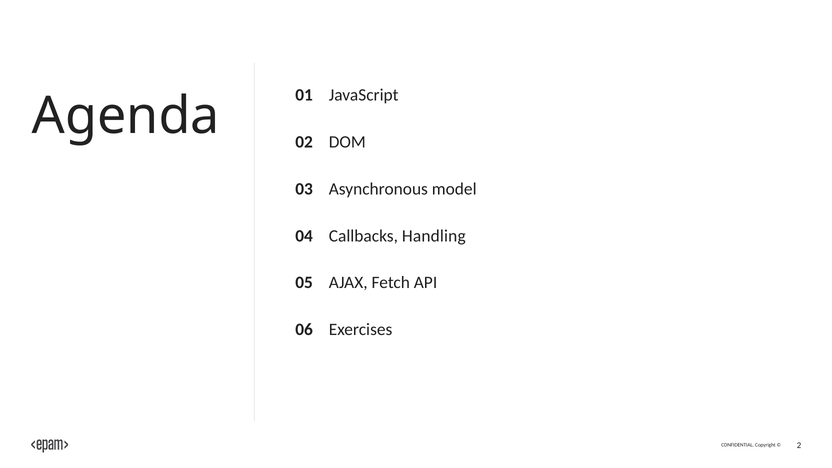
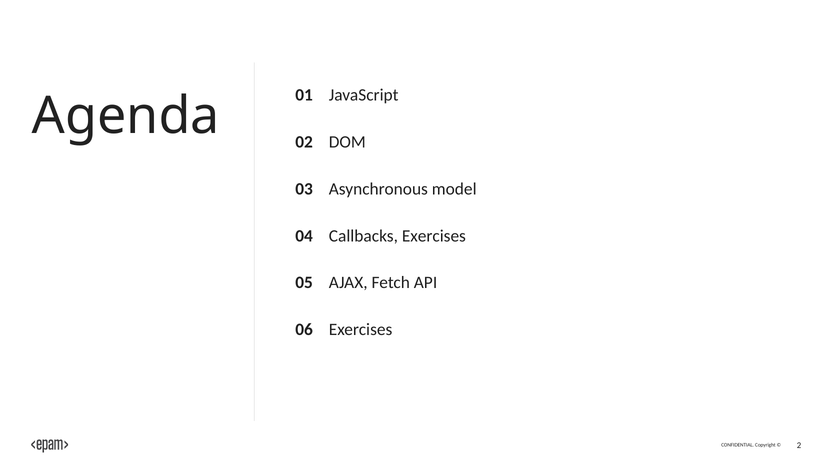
Callbacks Handling: Handling -> Exercises
